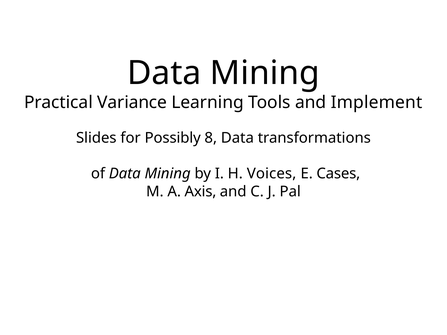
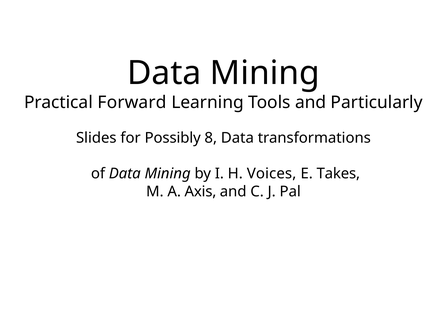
Variance: Variance -> Forward
Implement: Implement -> Particularly
Cases: Cases -> Takes
